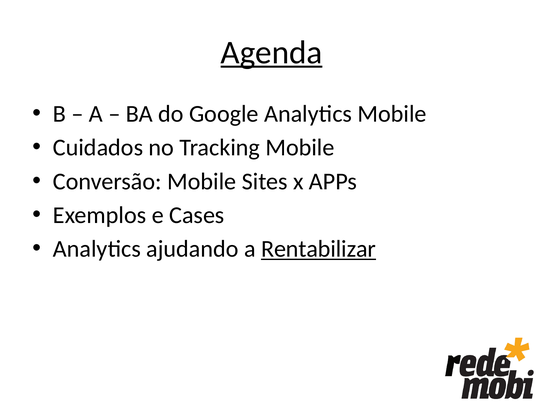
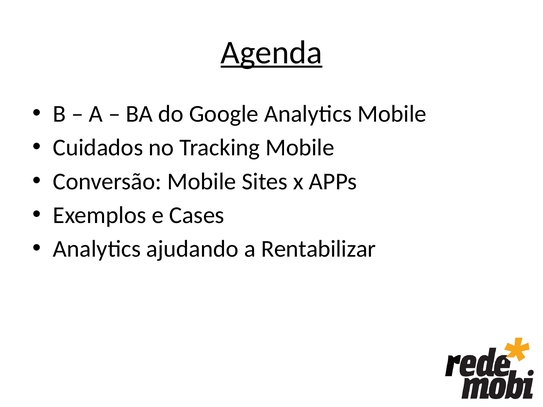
Rentabilizar underline: present -> none
